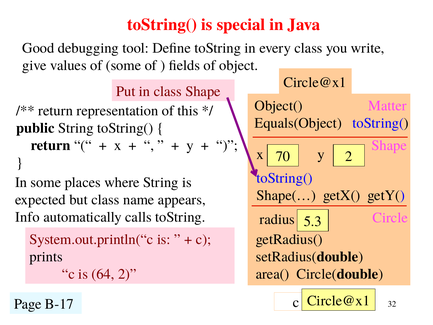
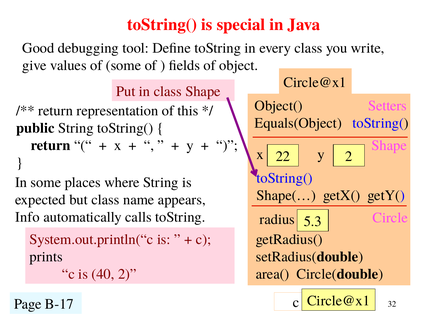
Matter: Matter -> Setters
70: 70 -> 22
64: 64 -> 40
